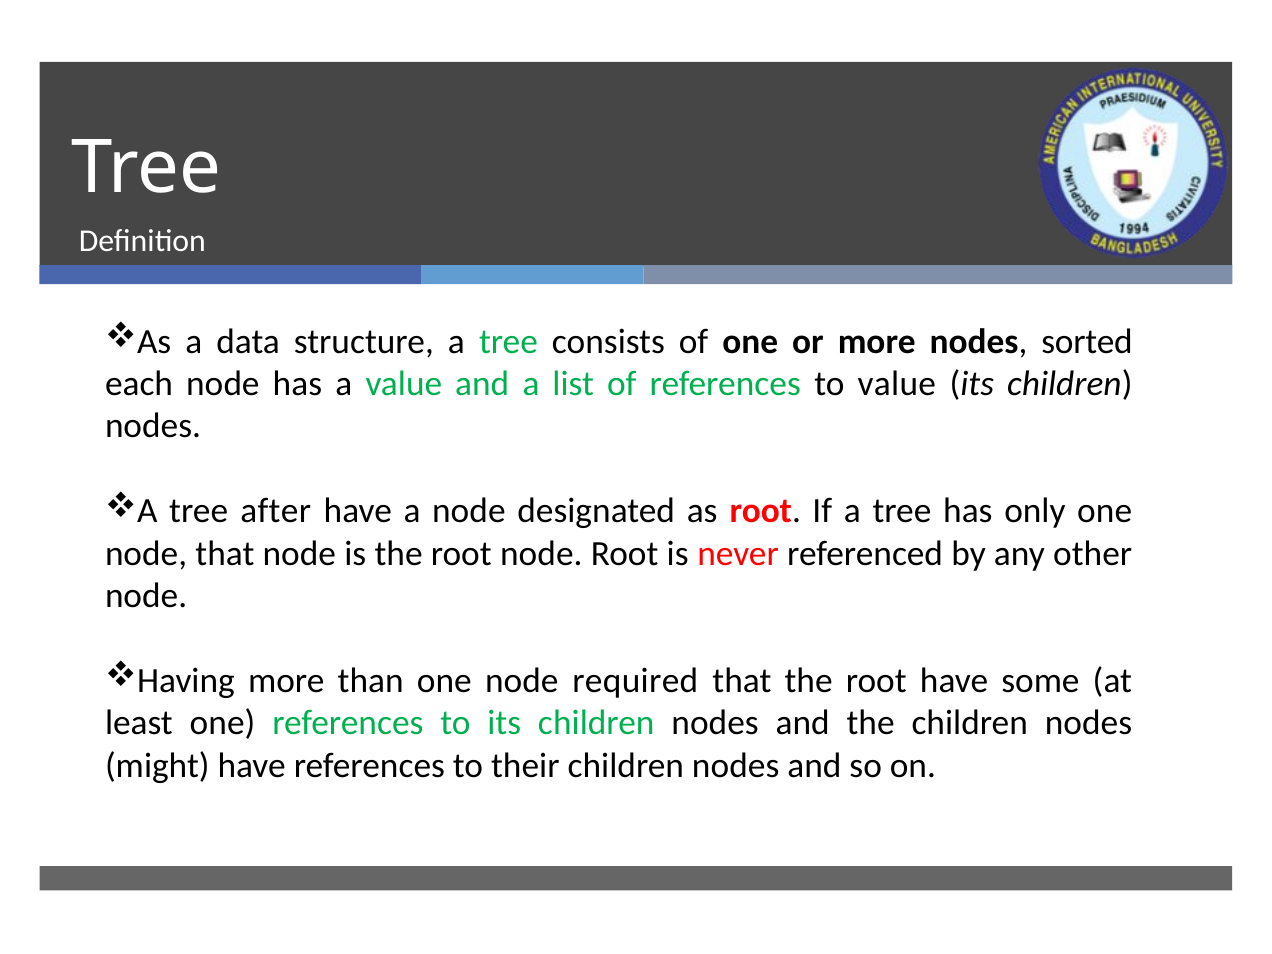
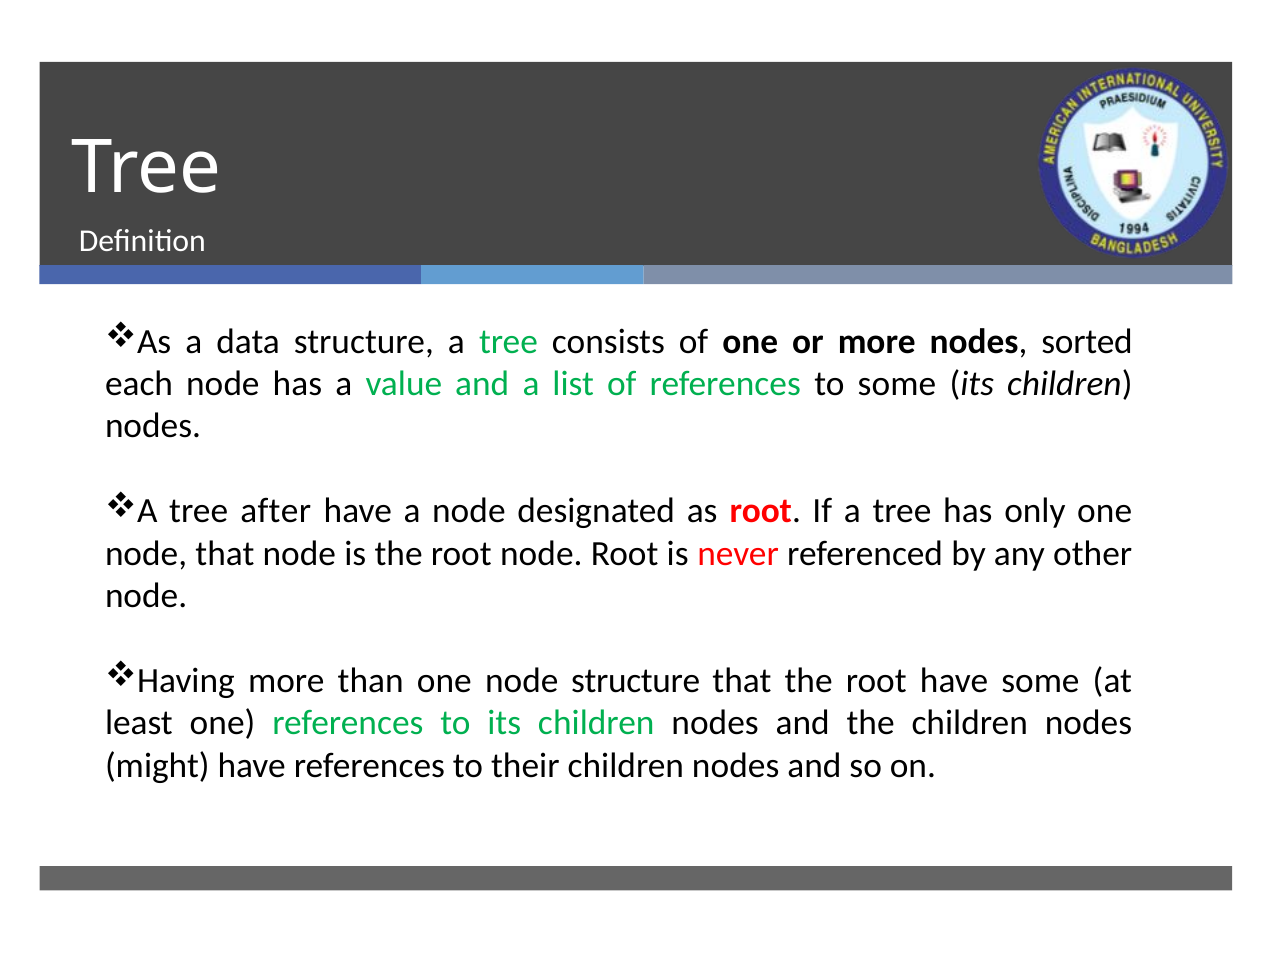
to value: value -> some
node required: required -> structure
